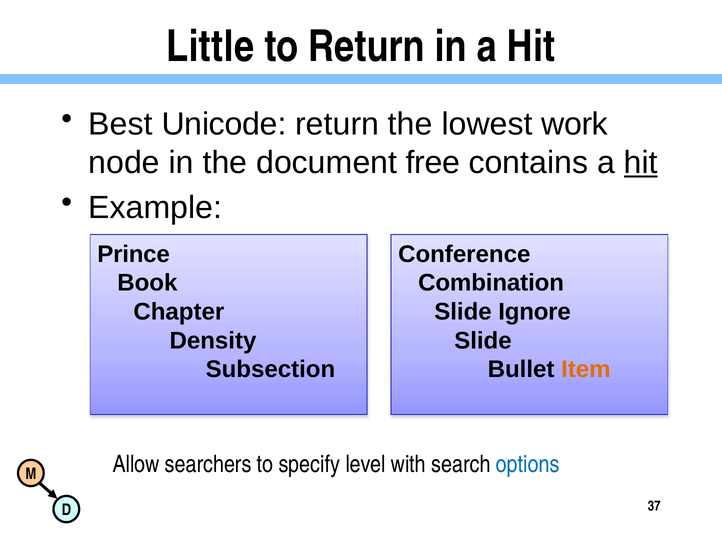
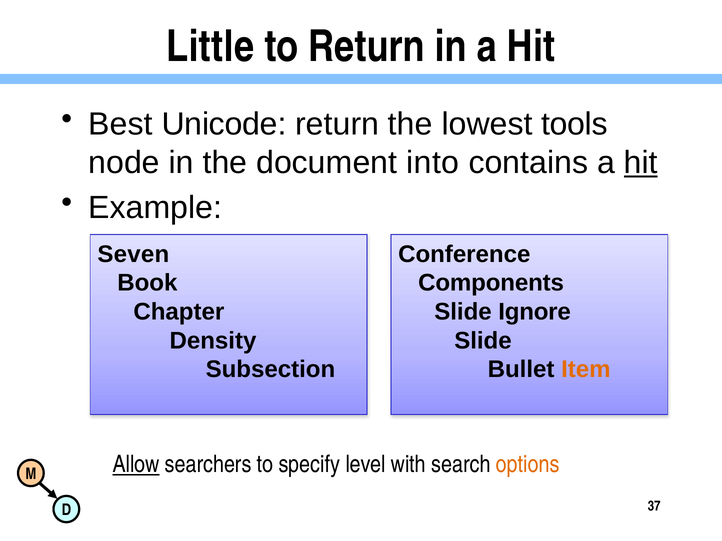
work: work -> tools
free: free -> into
Prince: Prince -> Seven
Combination: Combination -> Components
Allow underline: none -> present
options colour: blue -> orange
